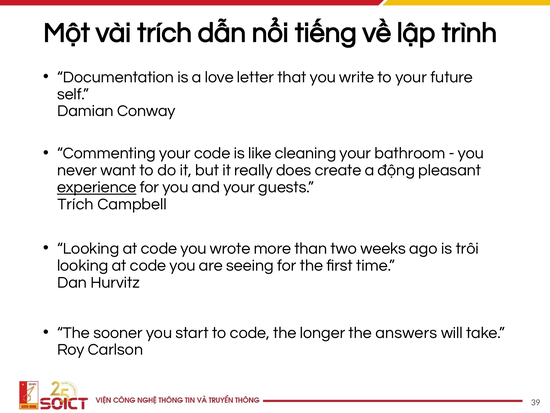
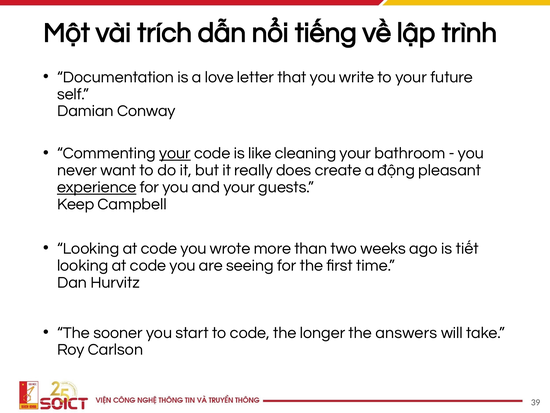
your at (175, 153) underline: none -> present
Trích at (76, 204): Trích -> Keep
trôi: trôi -> tiết
